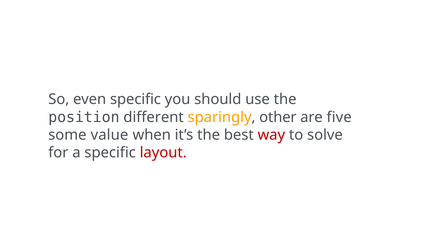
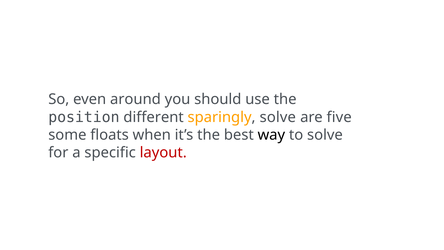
even specific: specific -> around
sparingly other: other -> solve
value: value -> floats
way colour: red -> black
